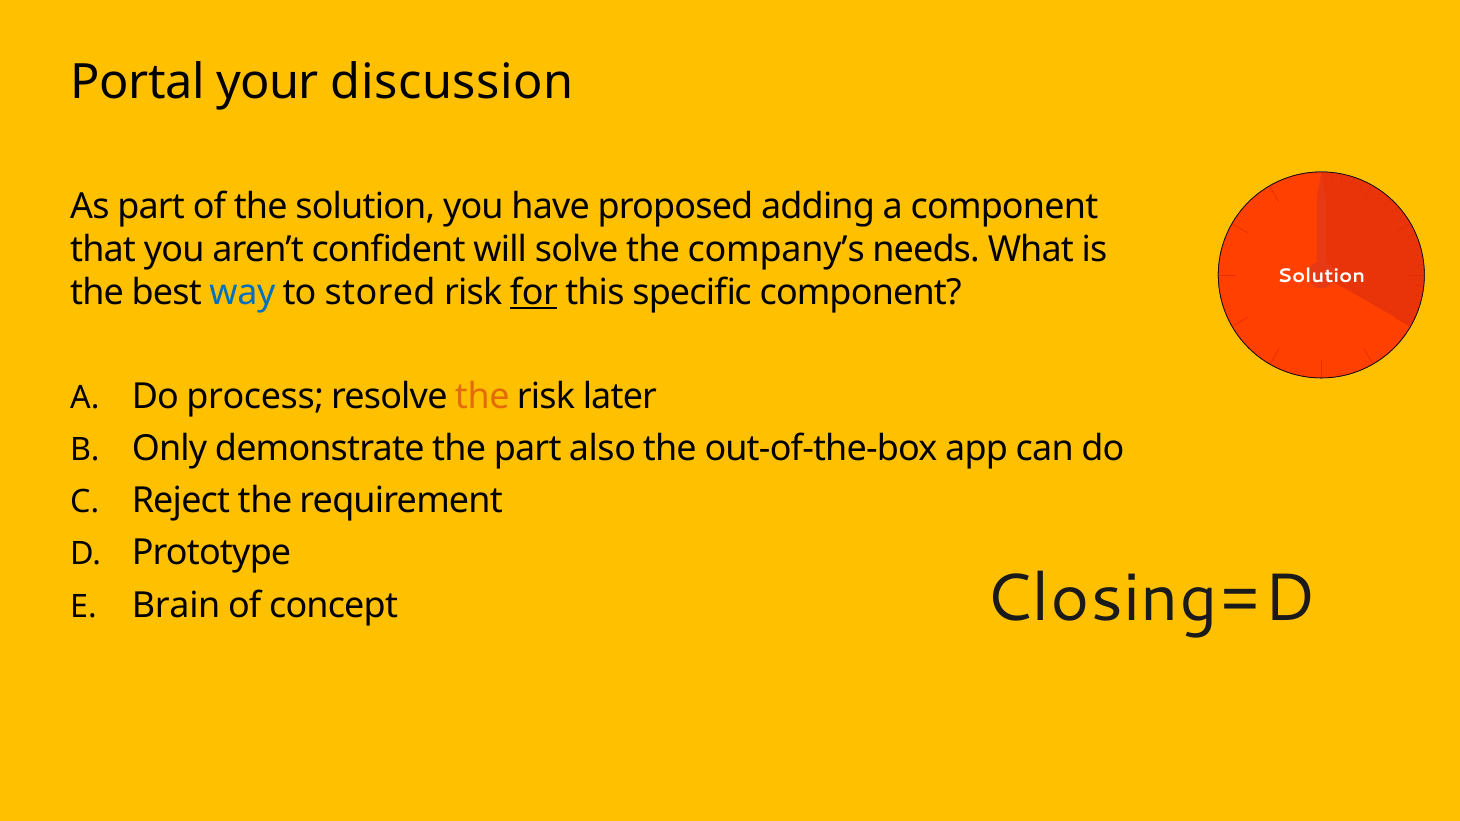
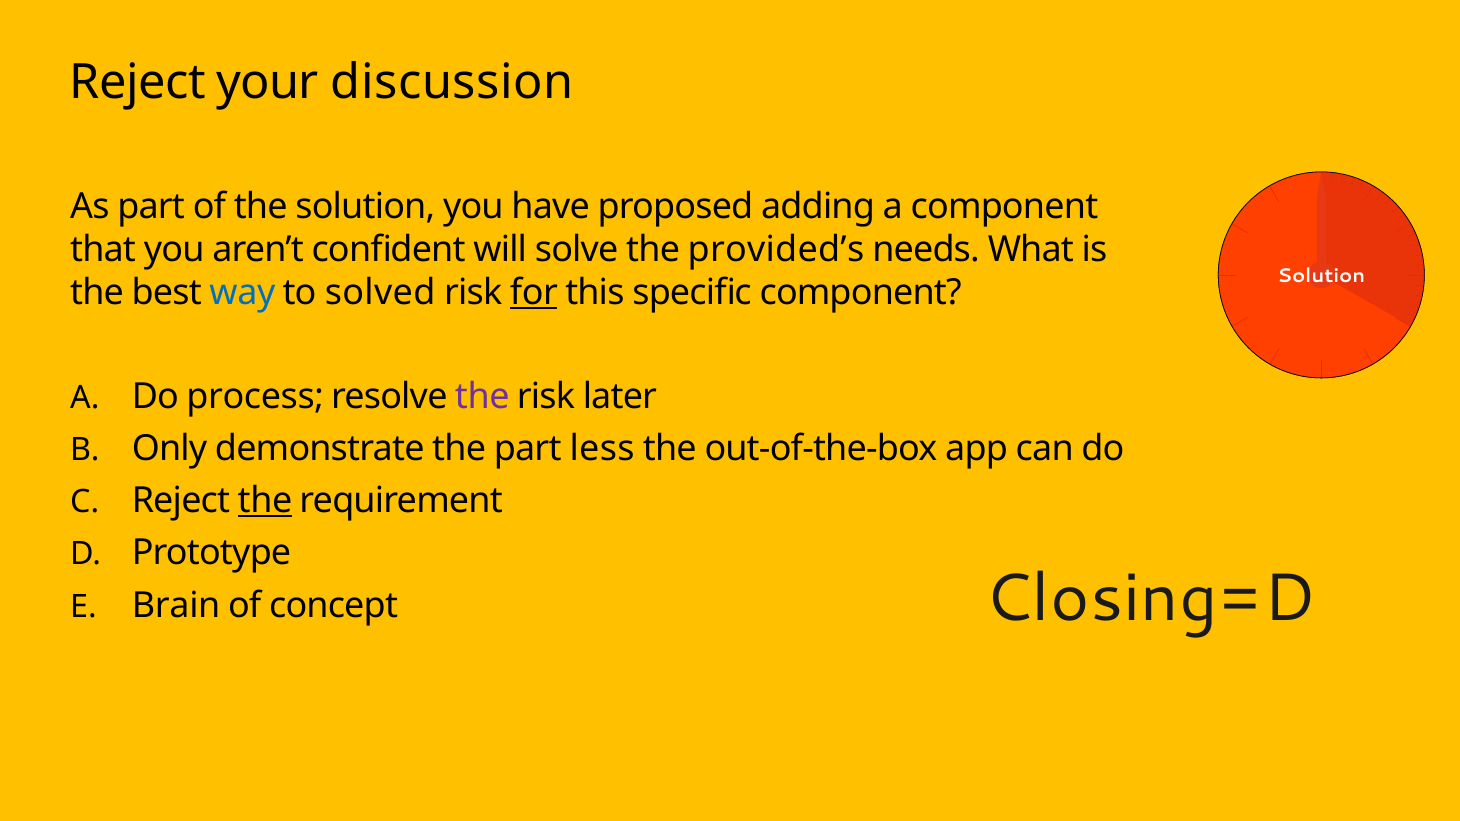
Portal at (138, 83): Portal -> Reject
company’s: company’s -> provided’s
stored: stored -> solved
the at (482, 397) colour: orange -> purple
also: also -> less
the at (265, 501) underline: none -> present
